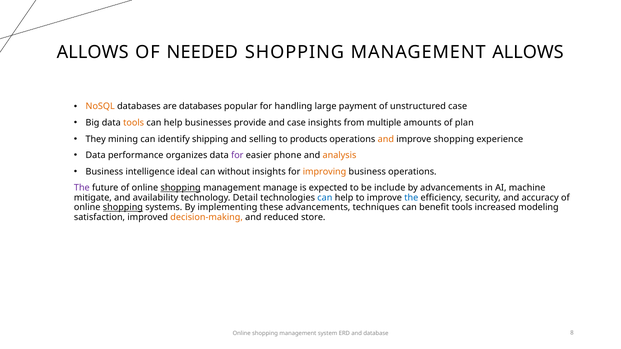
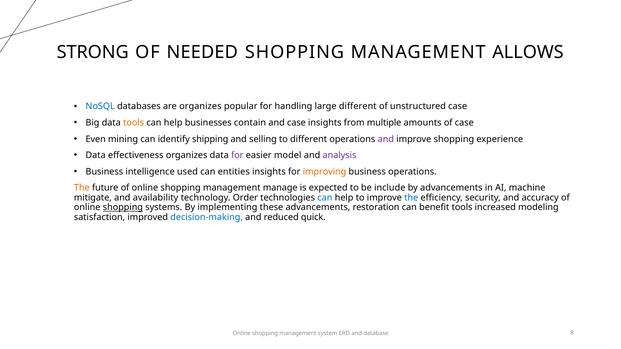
ALLOWS at (93, 52): ALLOWS -> STRONG
NoSQL colour: orange -> blue
are databases: databases -> organizes
large payment: payment -> different
provide: provide -> contain
of plan: plan -> case
They: They -> Even
to products: products -> different
and at (386, 139) colour: orange -> purple
performance: performance -> effectiveness
phone: phone -> model
analysis colour: orange -> purple
ideal: ideal -> used
without: without -> entities
The at (82, 188) colour: purple -> orange
shopping at (181, 188) underline: present -> none
Detail: Detail -> Order
techniques: techniques -> restoration
decision-making colour: orange -> blue
store: store -> quick
